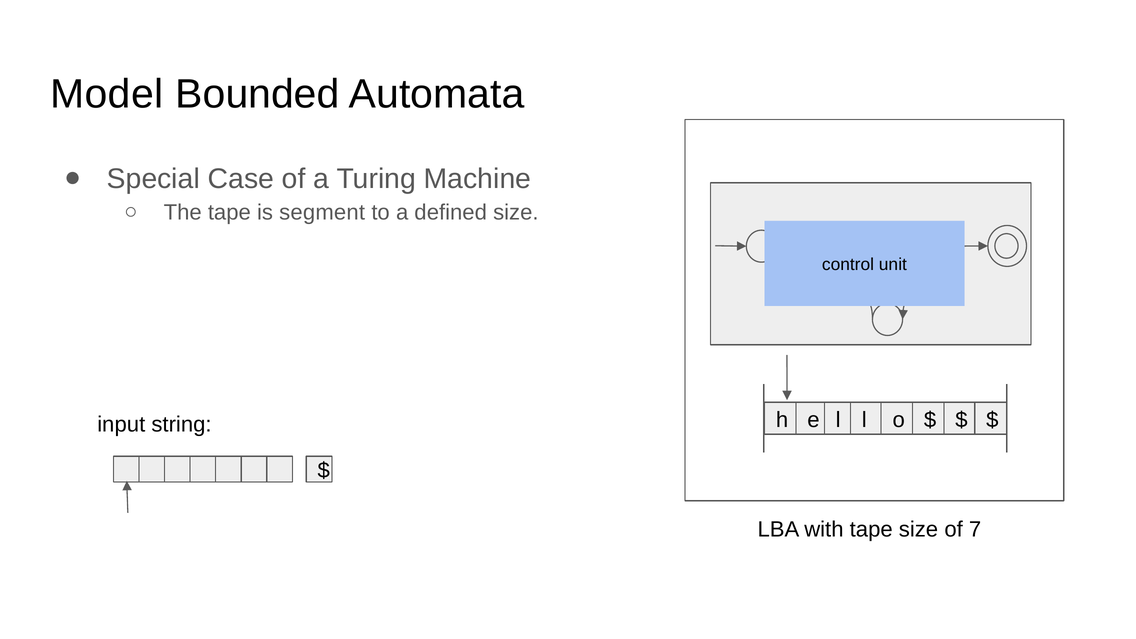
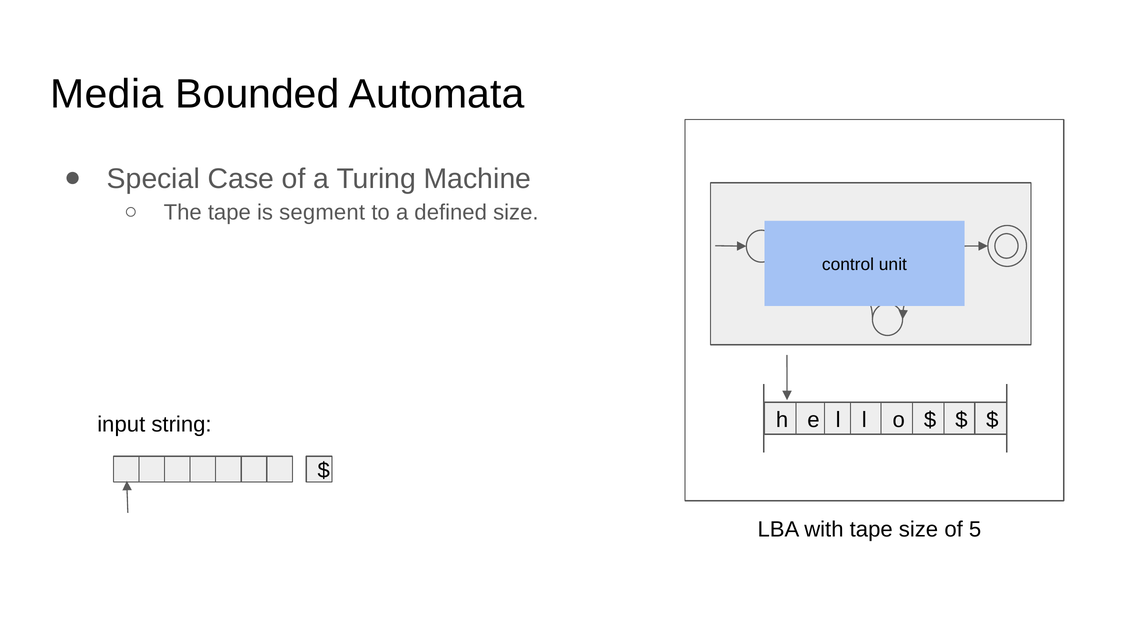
Model: Model -> Media
7: 7 -> 5
